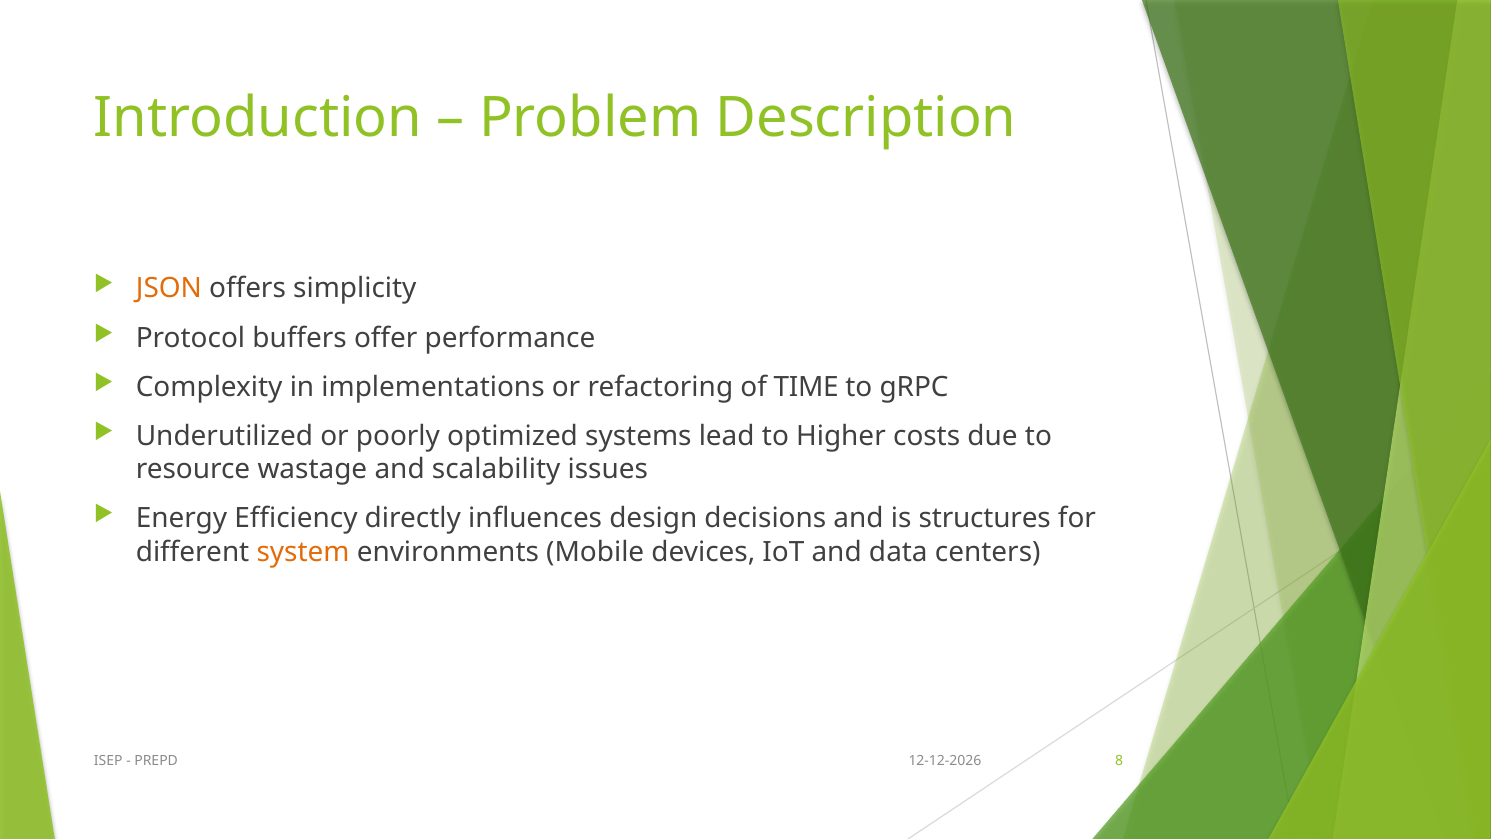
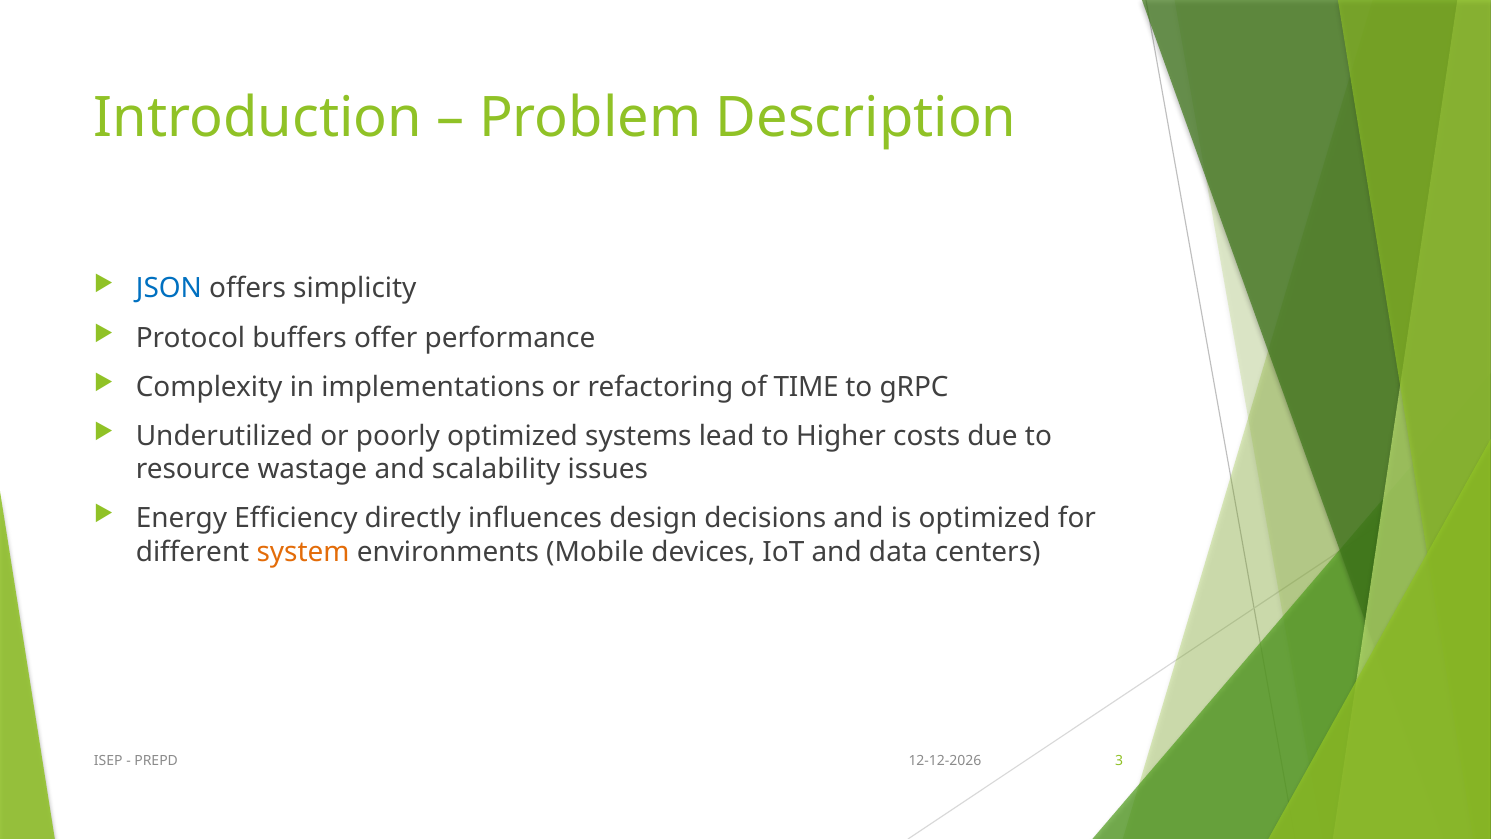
JSON colour: orange -> blue
is structures: structures -> optimized
8: 8 -> 3
